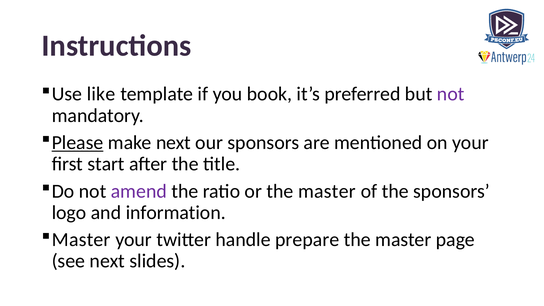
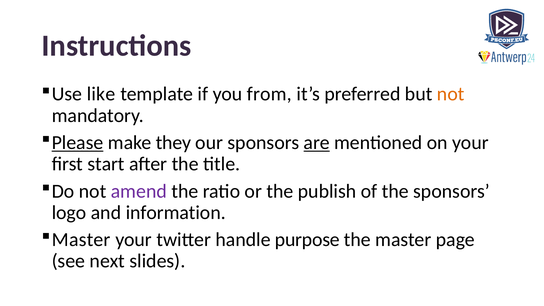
book: book -> from
not at (451, 94) colour: purple -> orange
make next: next -> they
are underline: none -> present
or the master: master -> publish
prepare: prepare -> purpose
